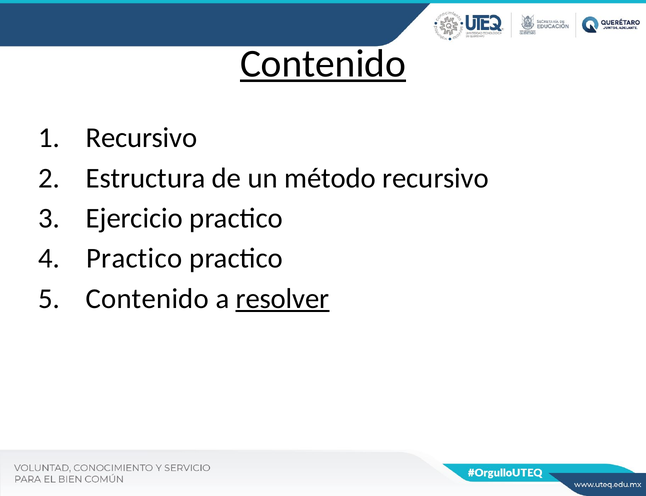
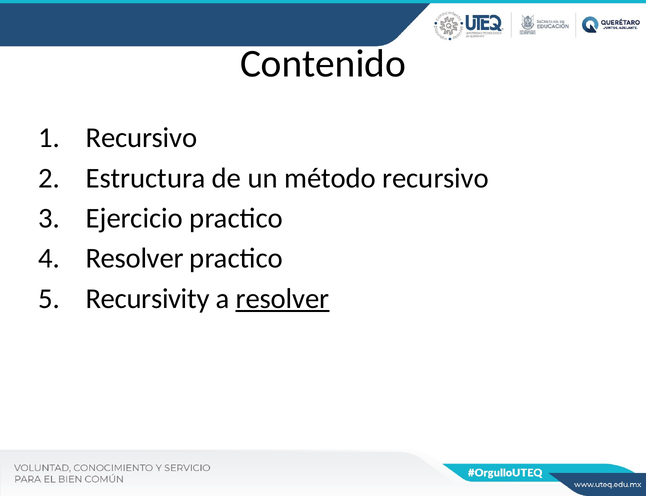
Contenido at (323, 64) underline: present -> none
Practico at (134, 259): Practico -> Resolver
Contenido at (147, 299): Contenido -> Recursivity
